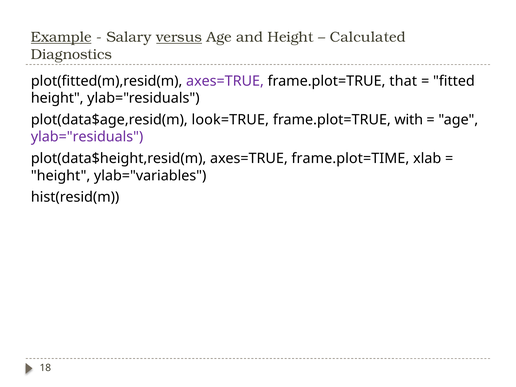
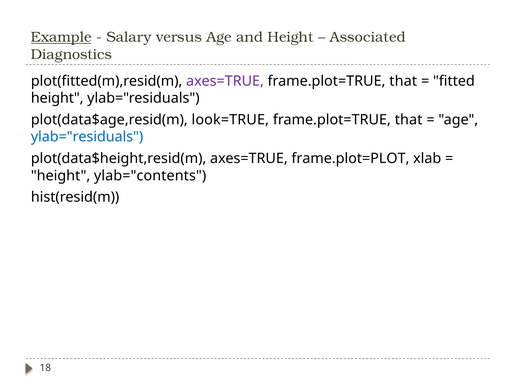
versus underline: present -> none
Calculated: Calculated -> Associated
with at (409, 120): with -> that
ylab="residuals at (87, 137) colour: purple -> blue
frame.plot=TIME: frame.plot=TIME -> frame.plot=PLOT
ylab="variables: ylab="variables -> ylab="contents
